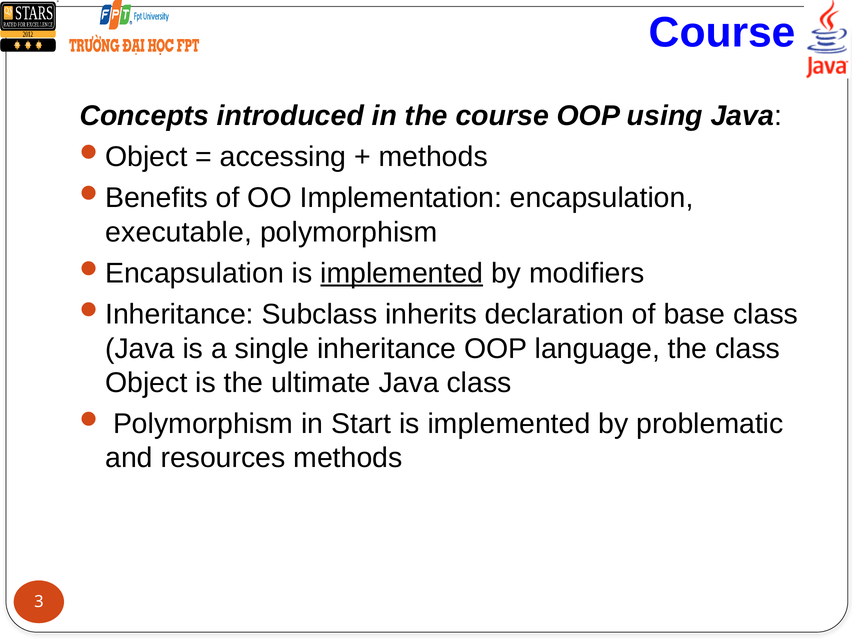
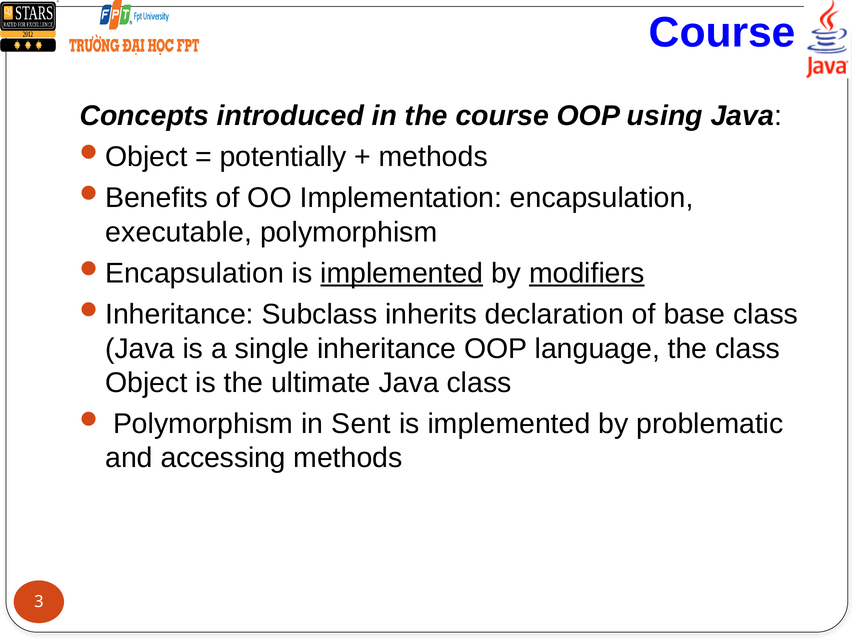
accessing: accessing -> potentially
modifiers underline: none -> present
Start: Start -> Sent
resources: resources -> accessing
